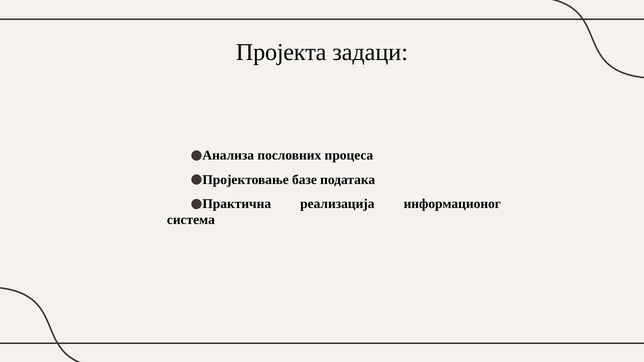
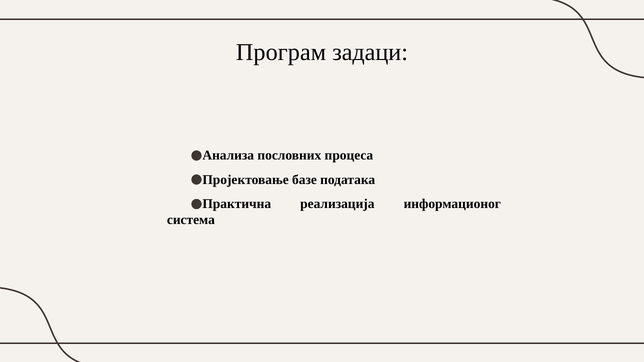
Пројекта: Пројекта -> Програм
